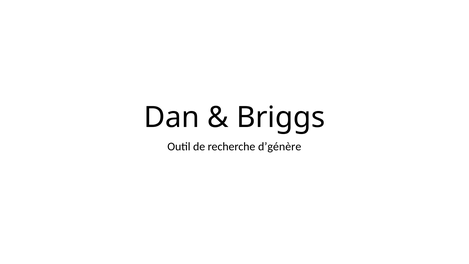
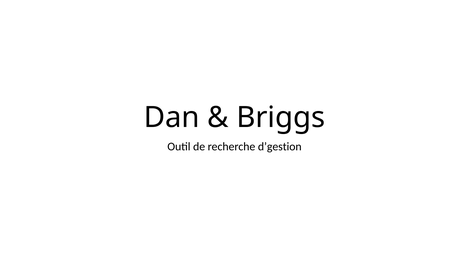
d’génère: d’génère -> d’gestion
